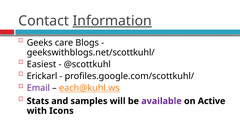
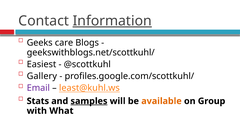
Erickarl: Erickarl -> Gallery
each@kuhl.ws: each@kuhl.ws -> least@kuhl.ws
samples underline: none -> present
available colour: purple -> orange
Active: Active -> Group
Icons: Icons -> What
